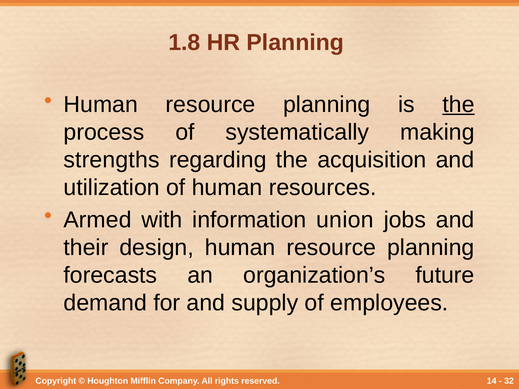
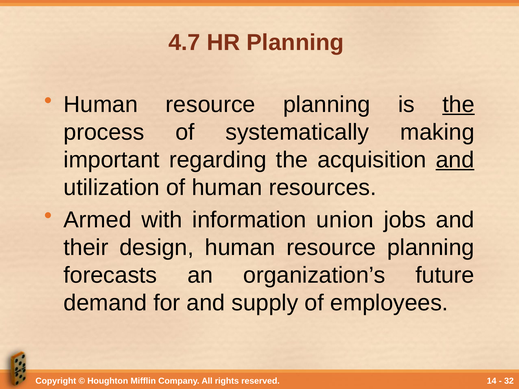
1.8: 1.8 -> 4.7
strengths: strengths -> important
and at (455, 160) underline: none -> present
